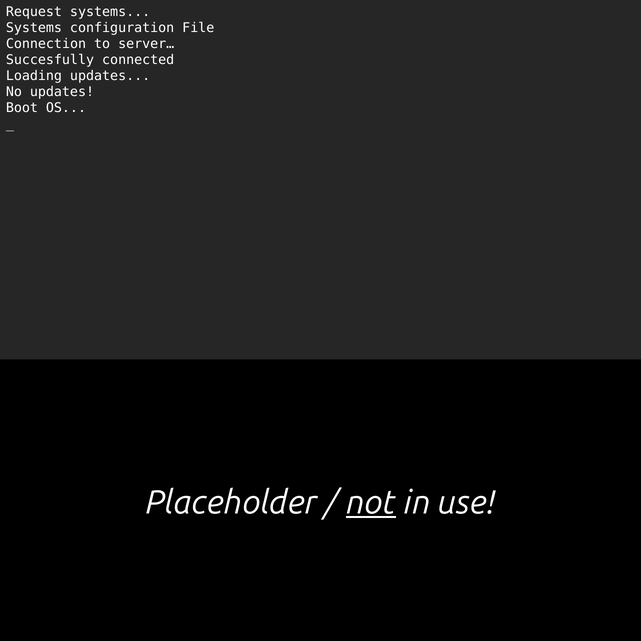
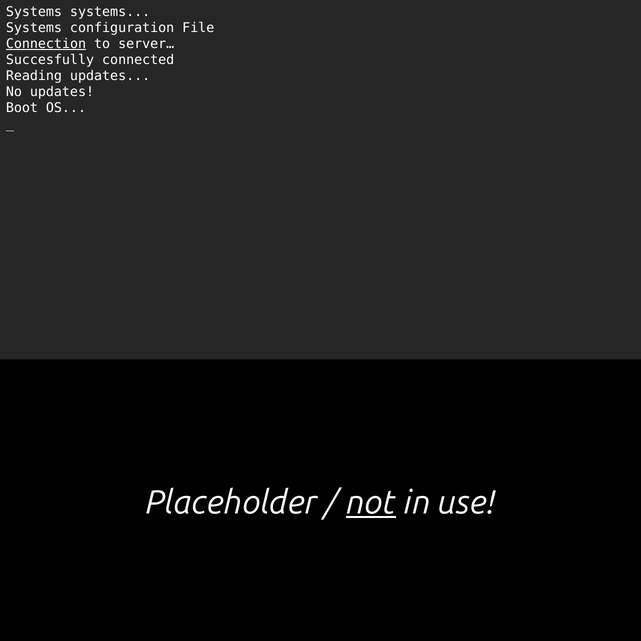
Request at (34, 12): Request -> Systems
Connection underline: none -> present
Loading: Loading -> Reading
